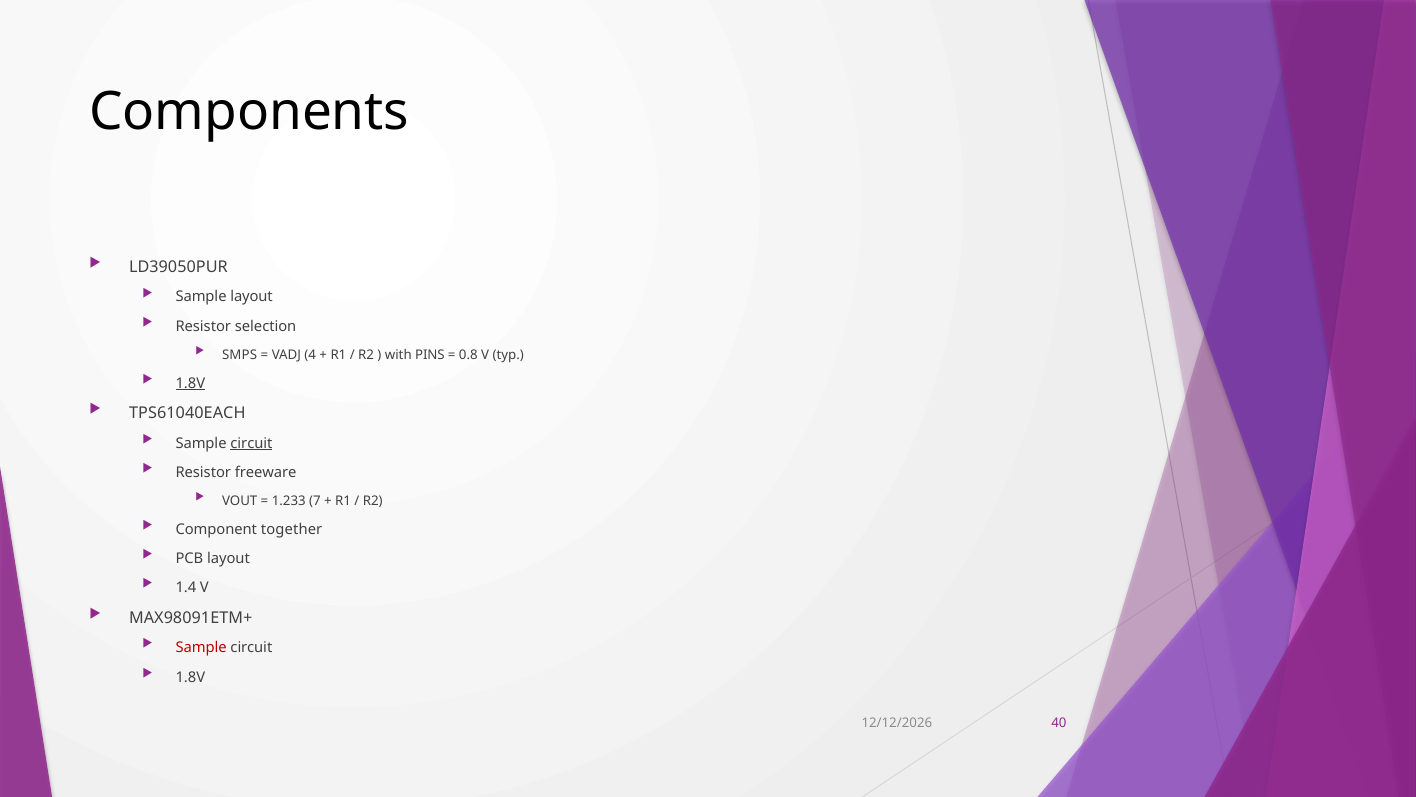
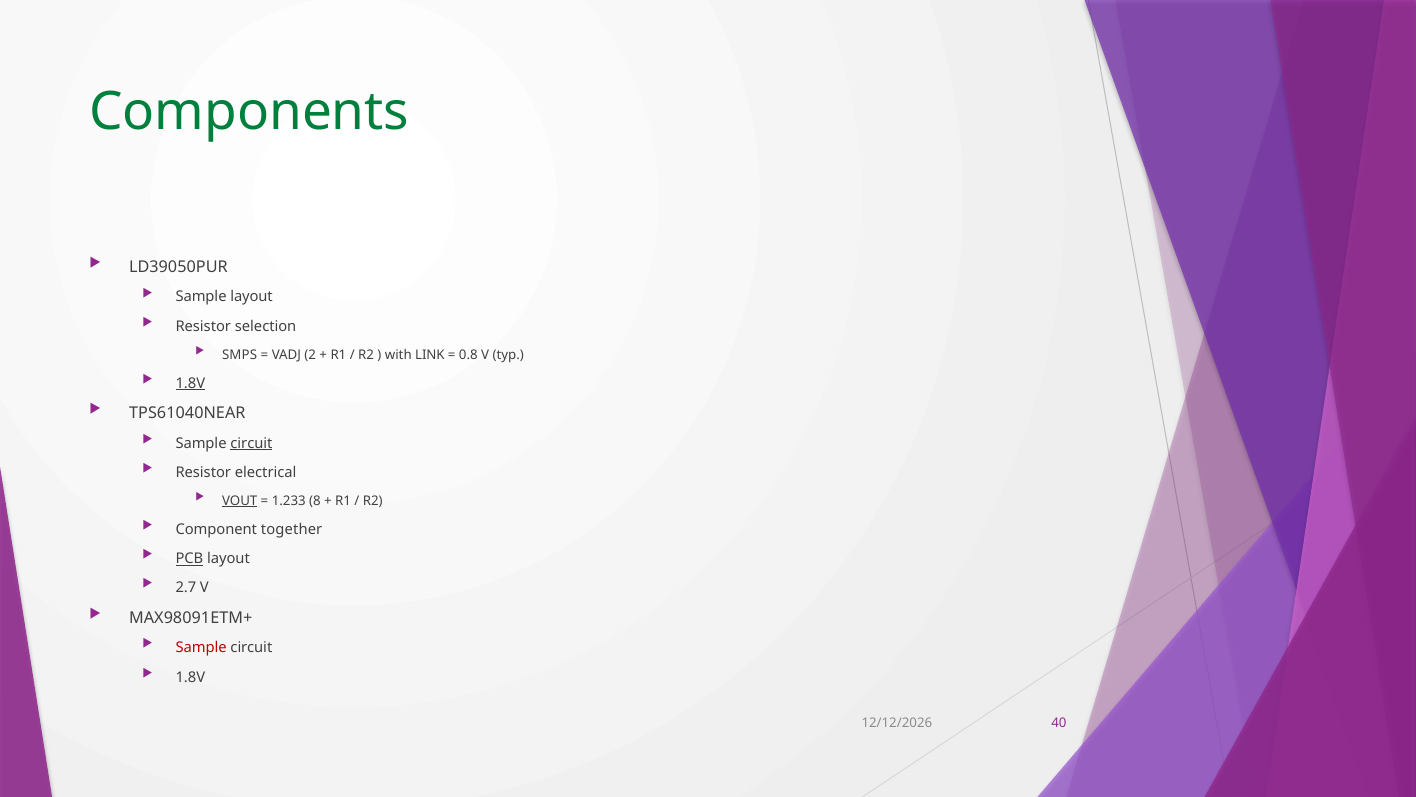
Components colour: black -> green
4: 4 -> 2
PINS: PINS -> LINK
TPS61040EACH: TPS61040EACH -> TPS61040NEAR
freeware: freeware -> electrical
VOUT underline: none -> present
7: 7 -> 8
PCB underline: none -> present
1.4: 1.4 -> 2.7
